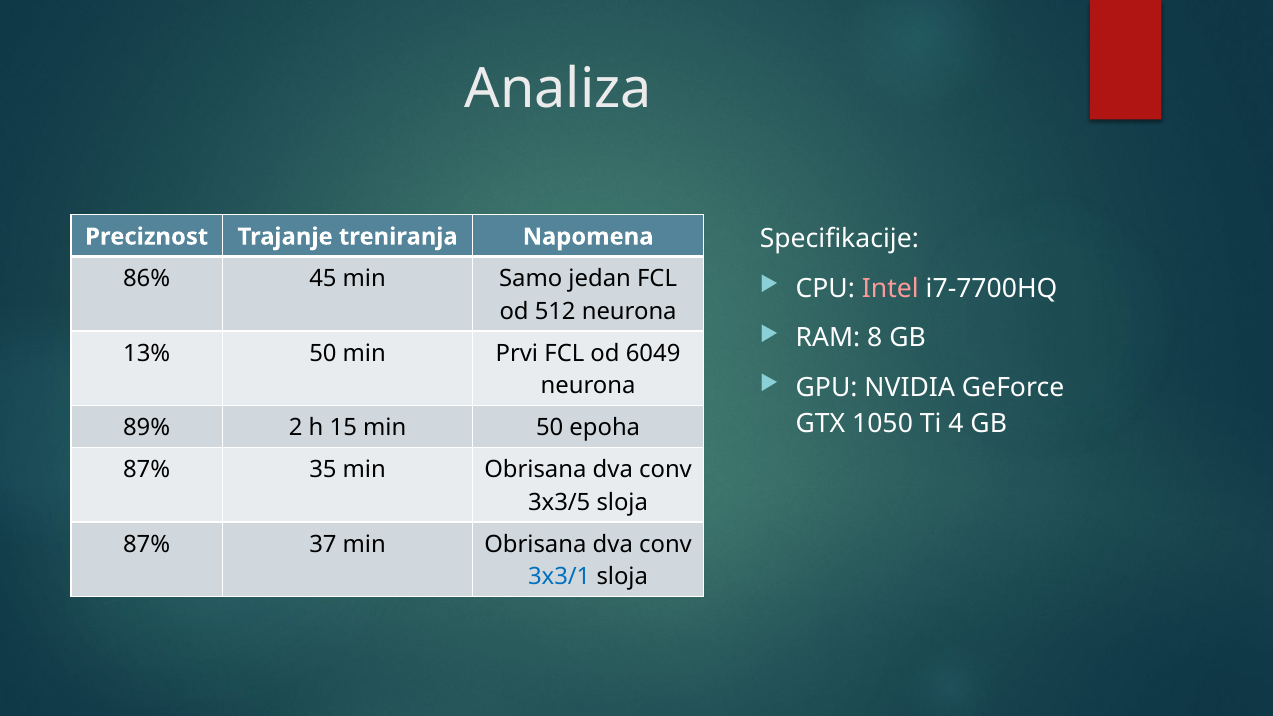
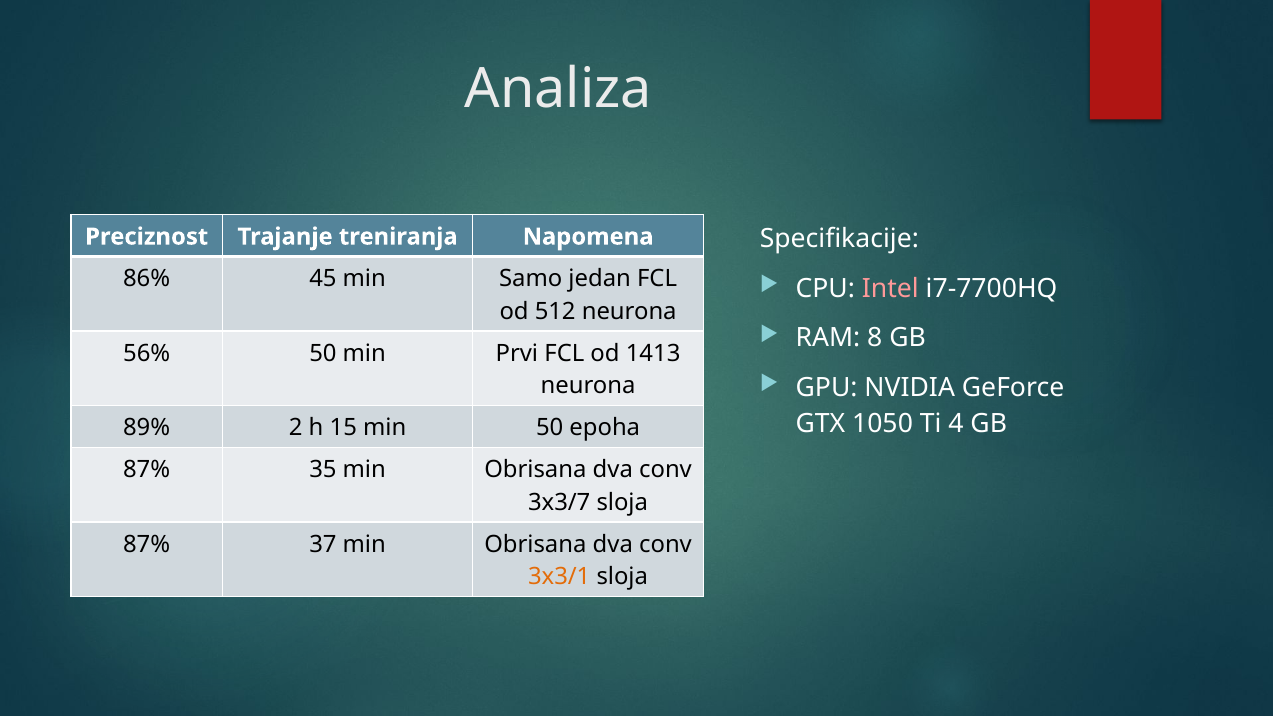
13%: 13% -> 56%
6049: 6049 -> 1413
3x3/5: 3x3/5 -> 3x3/7
3x3/1 colour: blue -> orange
